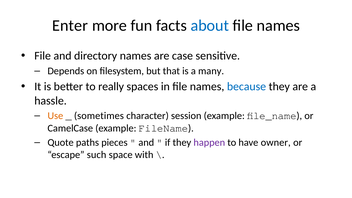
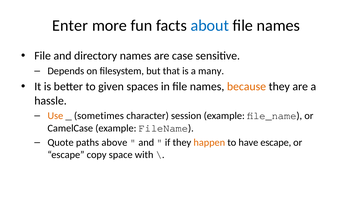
really: really -> given
because colour: blue -> orange
pieces: pieces -> above
happen colour: purple -> orange
have owner: owner -> escape
such: such -> copy
